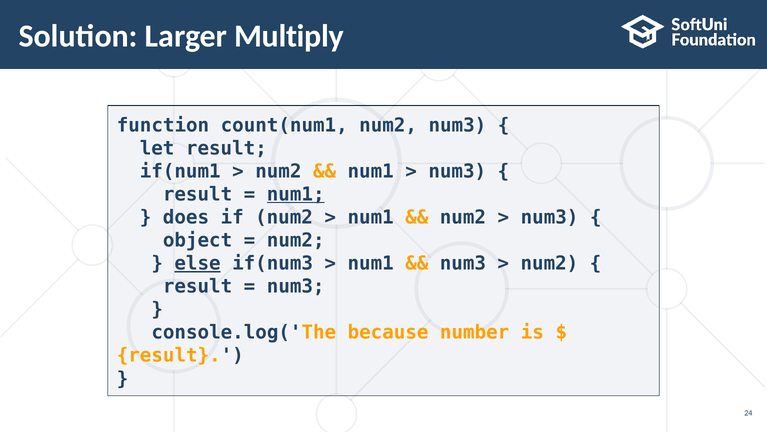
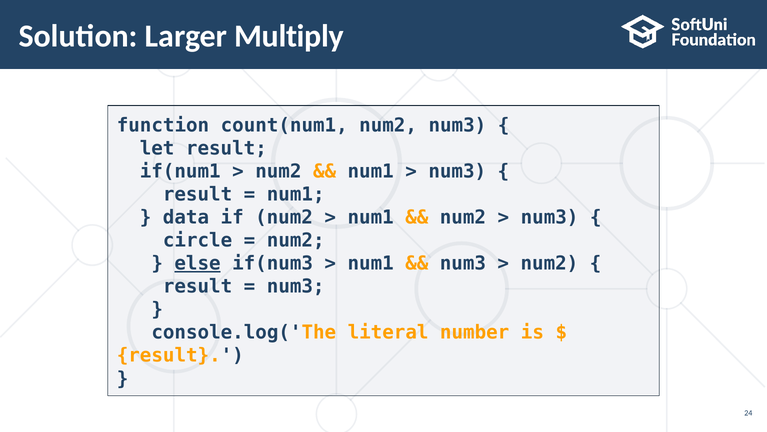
num1 at (296, 194) underline: present -> none
does: does -> data
object: object -> circle
because: because -> literal
